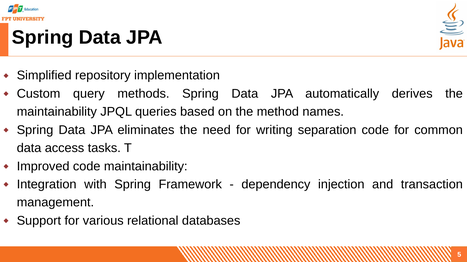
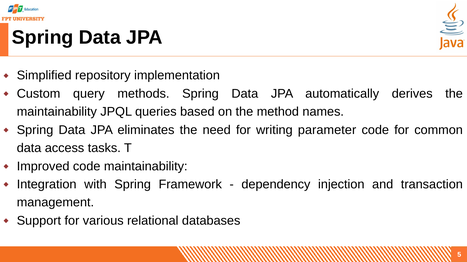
separation: separation -> parameter
